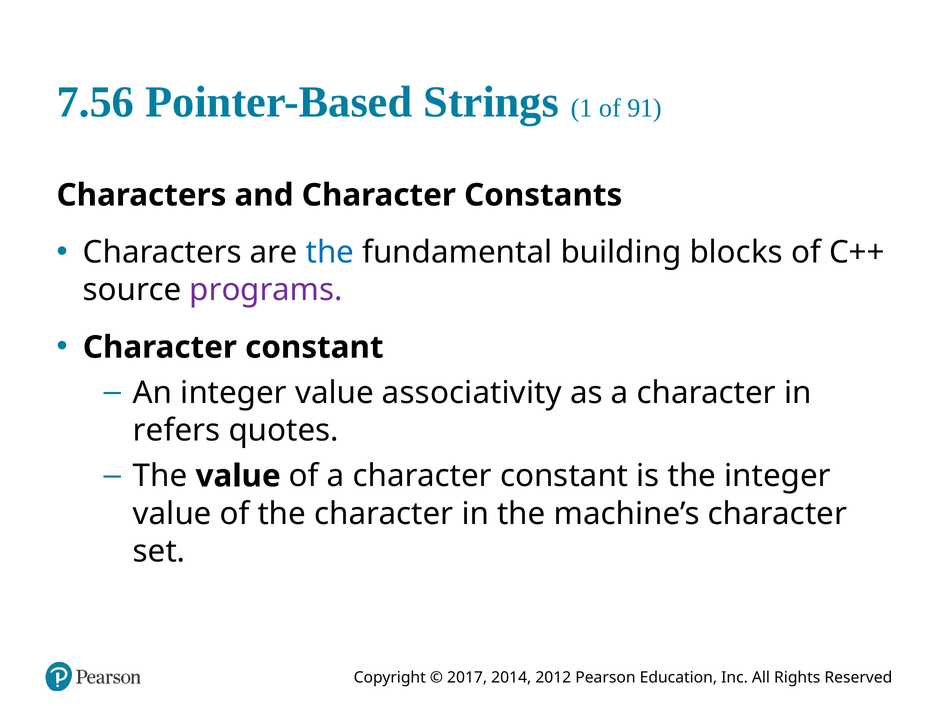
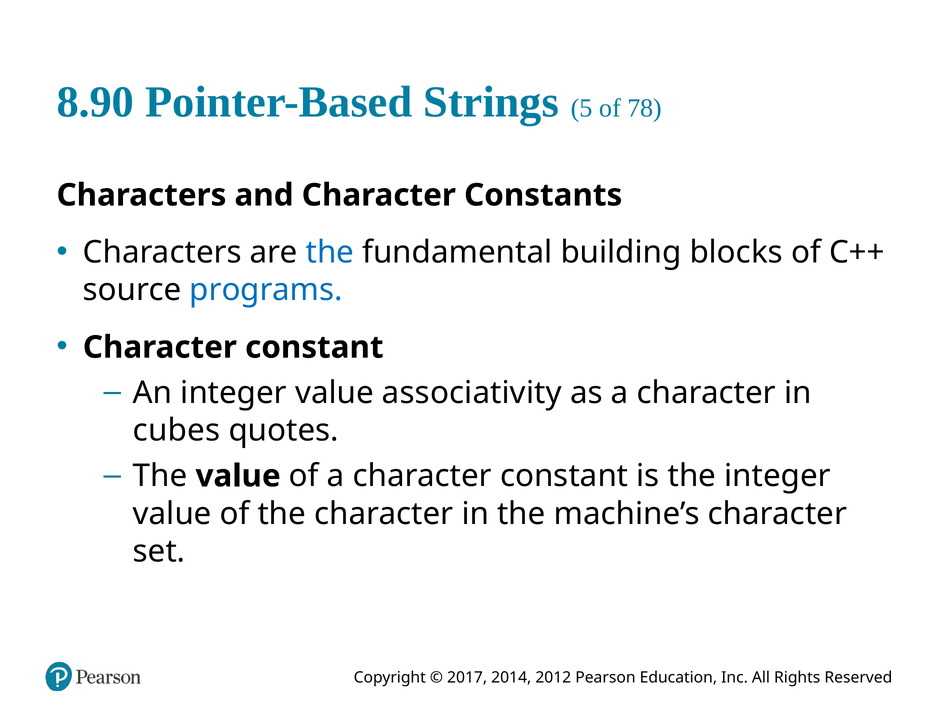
7.56: 7.56 -> 8.90
1: 1 -> 5
91: 91 -> 78
programs colour: purple -> blue
refers: refers -> cubes
